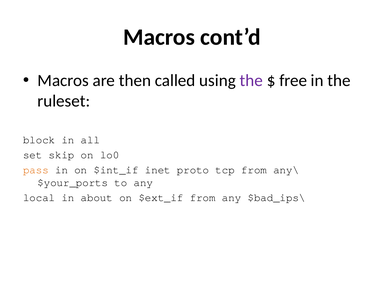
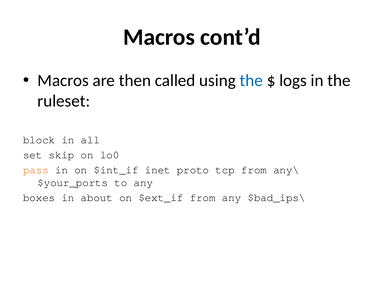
the at (251, 81) colour: purple -> blue
free: free -> logs
local: local -> boxes
